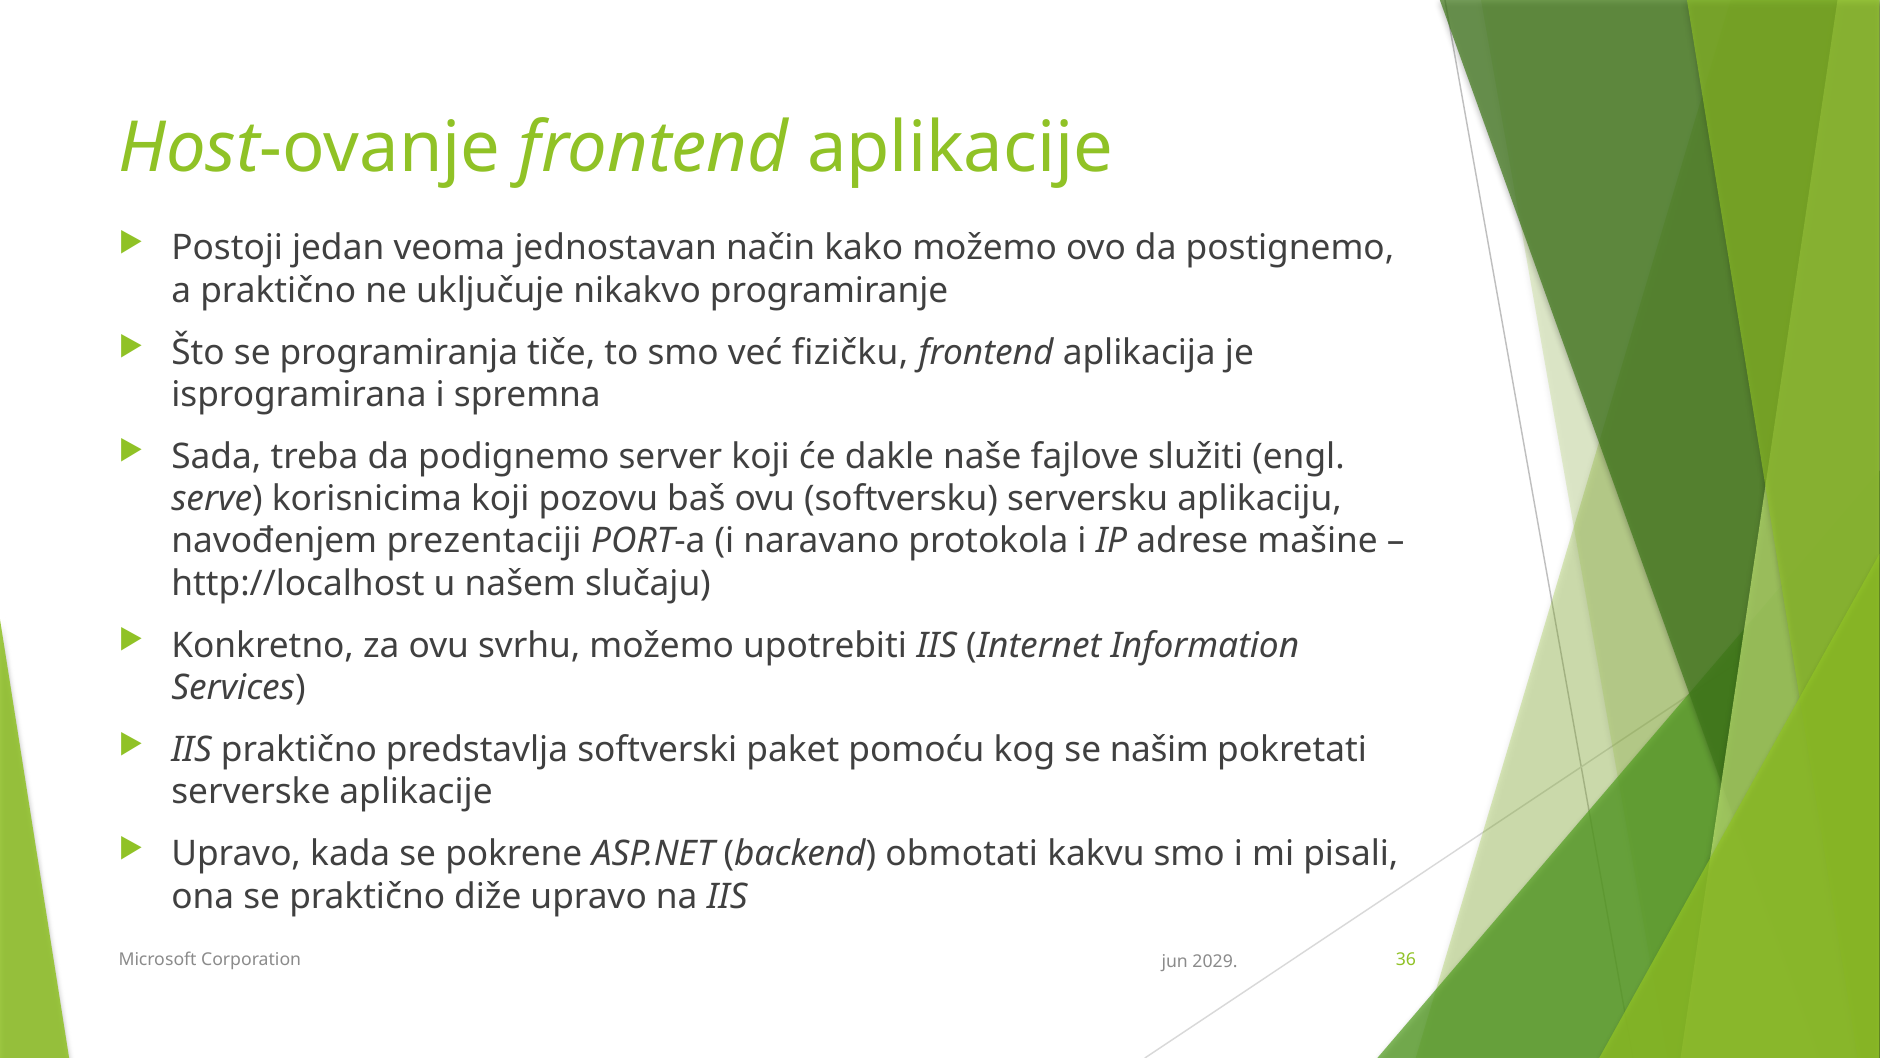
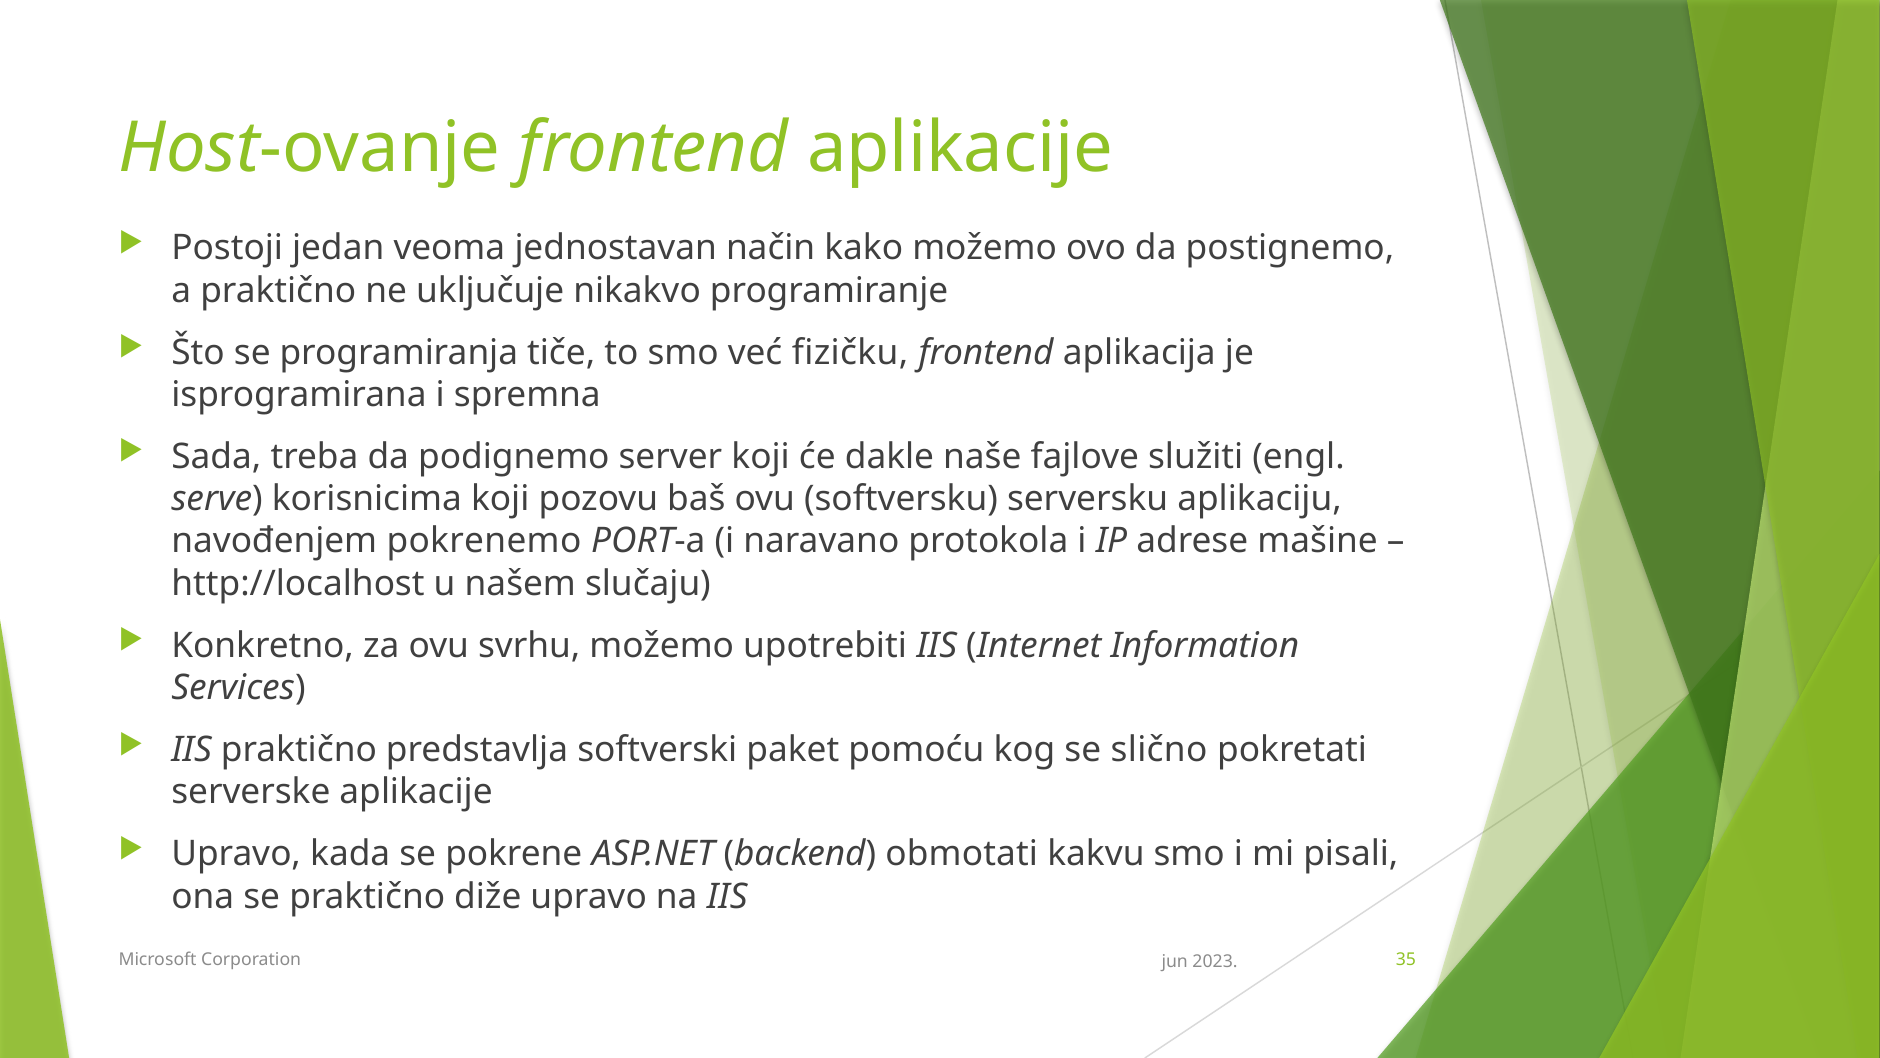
prezentaciji: prezentaciji -> pokrenemo
našim: našim -> slično
36: 36 -> 35
2029: 2029 -> 2023
